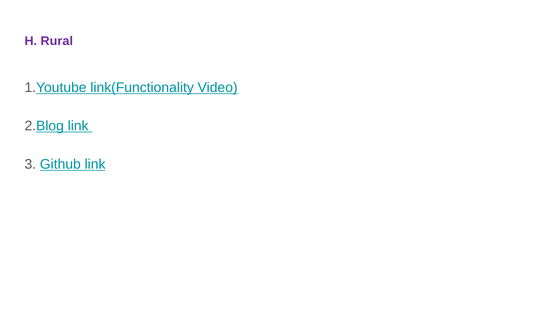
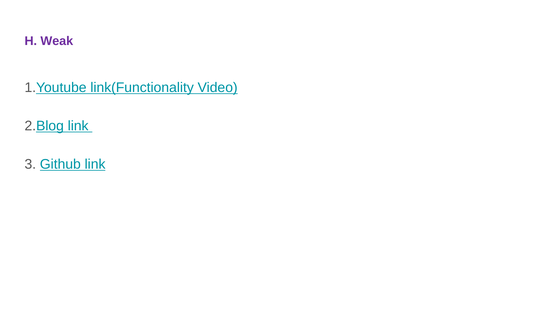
Rural: Rural -> Weak
